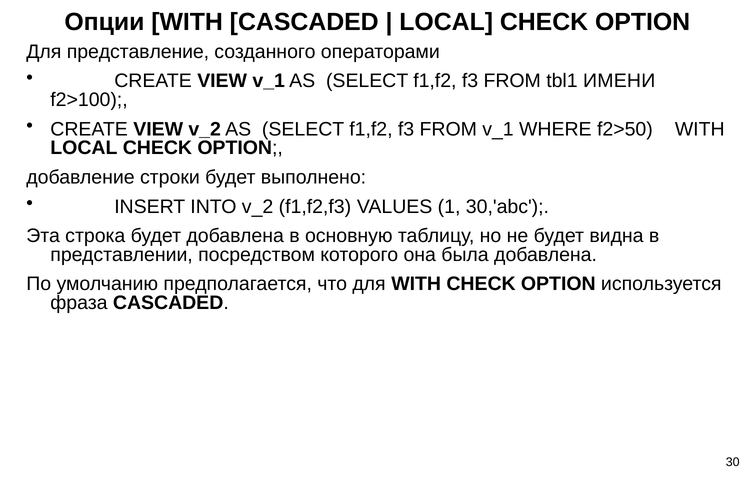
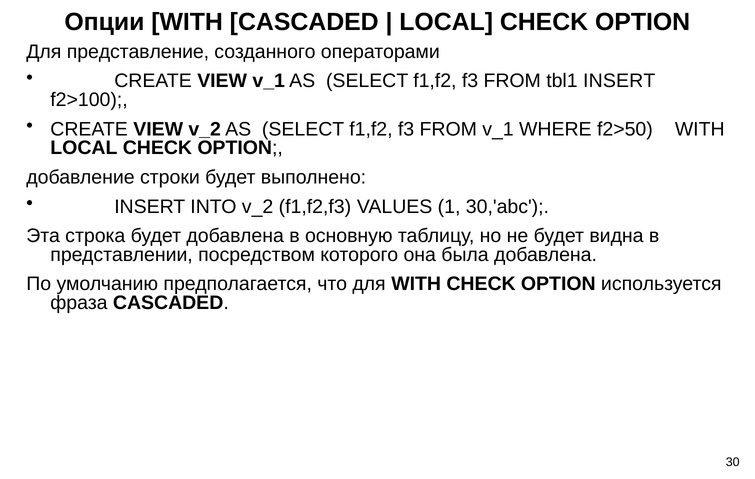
tbl1 ИМЕНИ: ИМЕНИ -> INSERT
